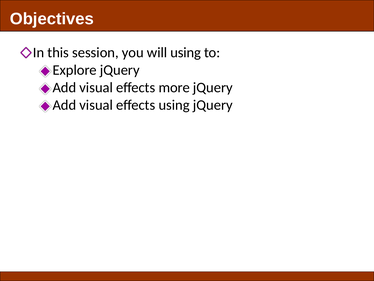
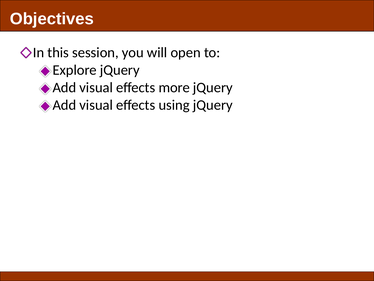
will using: using -> open
